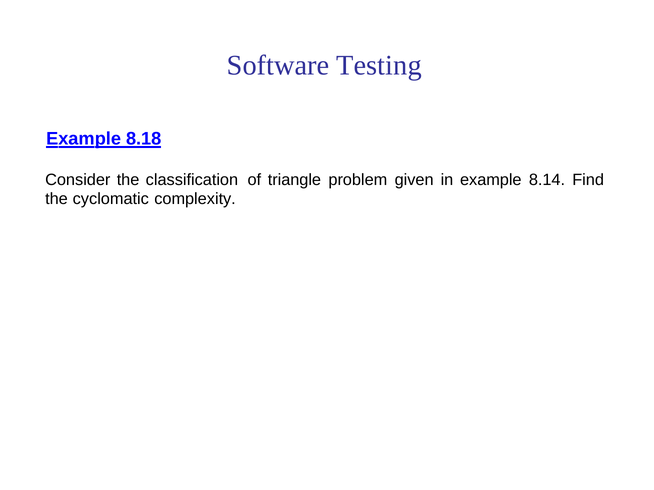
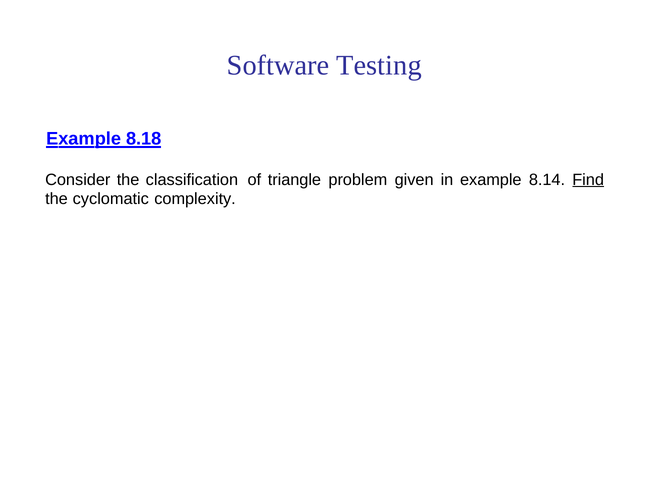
Find underline: none -> present
